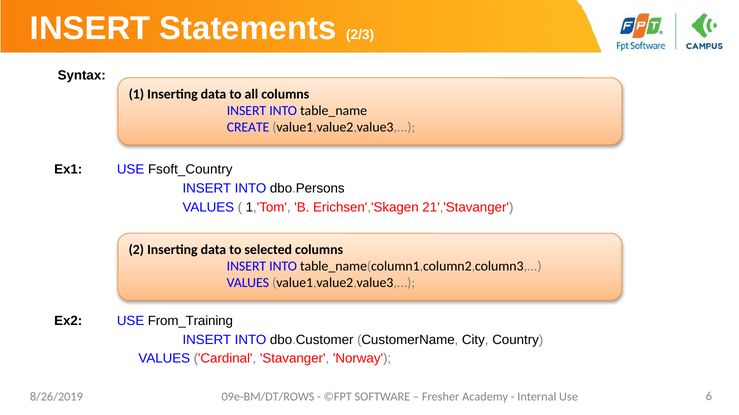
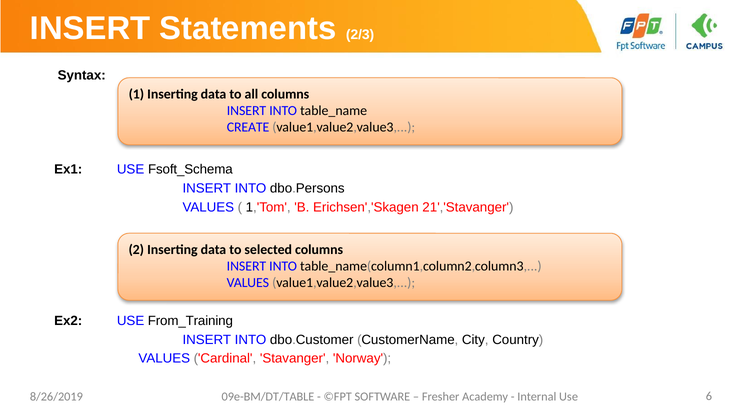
Fsoft_Country: Fsoft_Country -> Fsoft_Schema
09e-BM/DT/ROWS: 09e-BM/DT/ROWS -> 09e-BM/DT/TABLE
